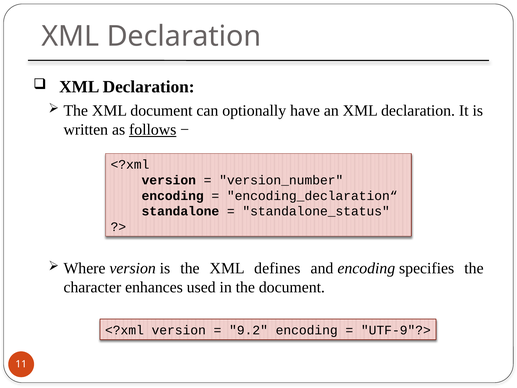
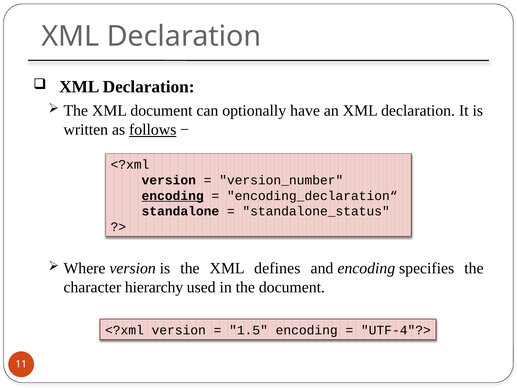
encoding at (173, 196) underline: none -> present
enhances: enhances -> hierarchy
9.2: 9.2 -> 1.5
UTF-9"?>: UTF-9"?> -> UTF-4"?>
